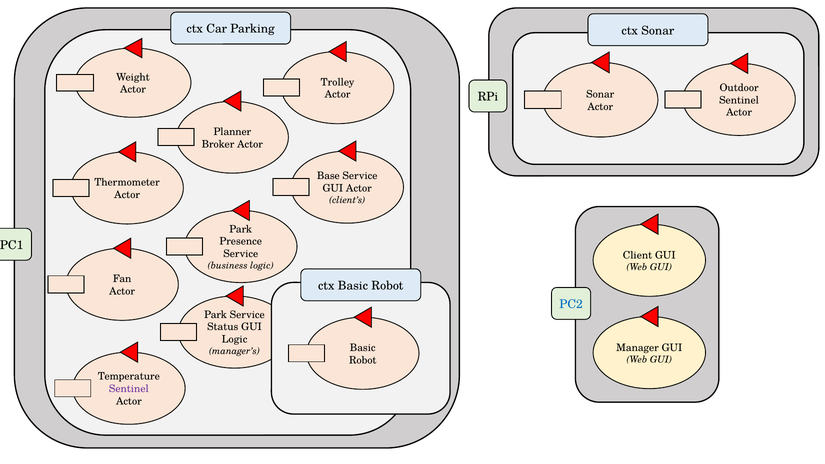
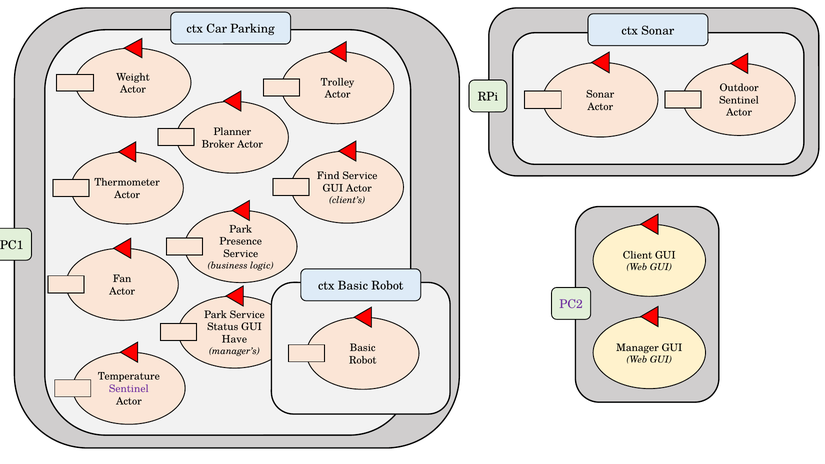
Base: Base -> Find
PC2 colour: blue -> purple
Logic at (234, 339): Logic -> Have
